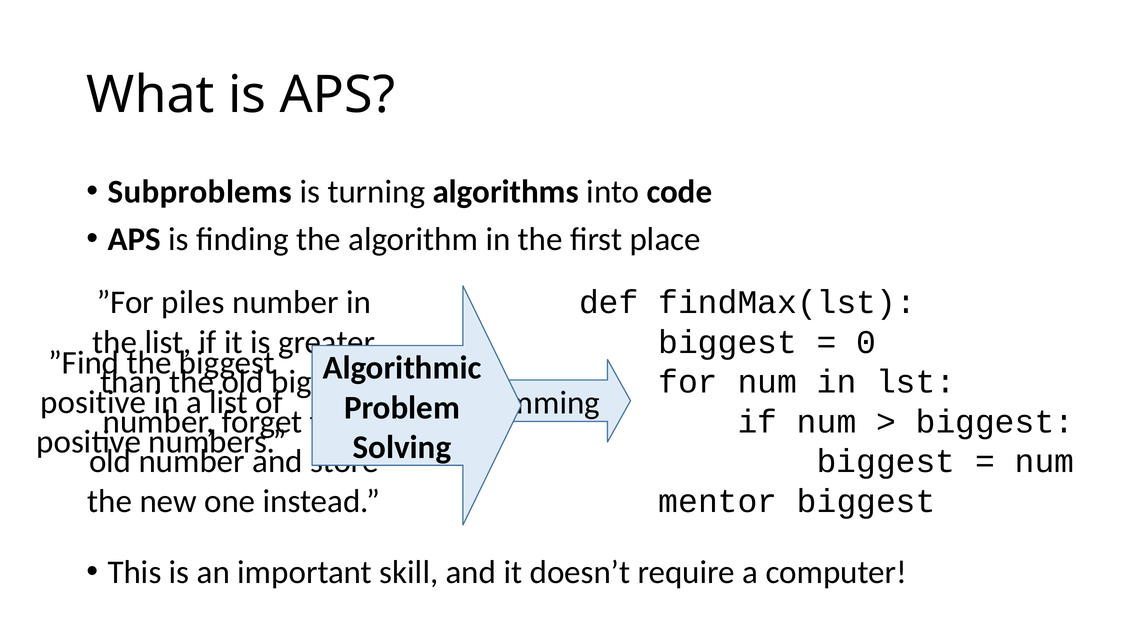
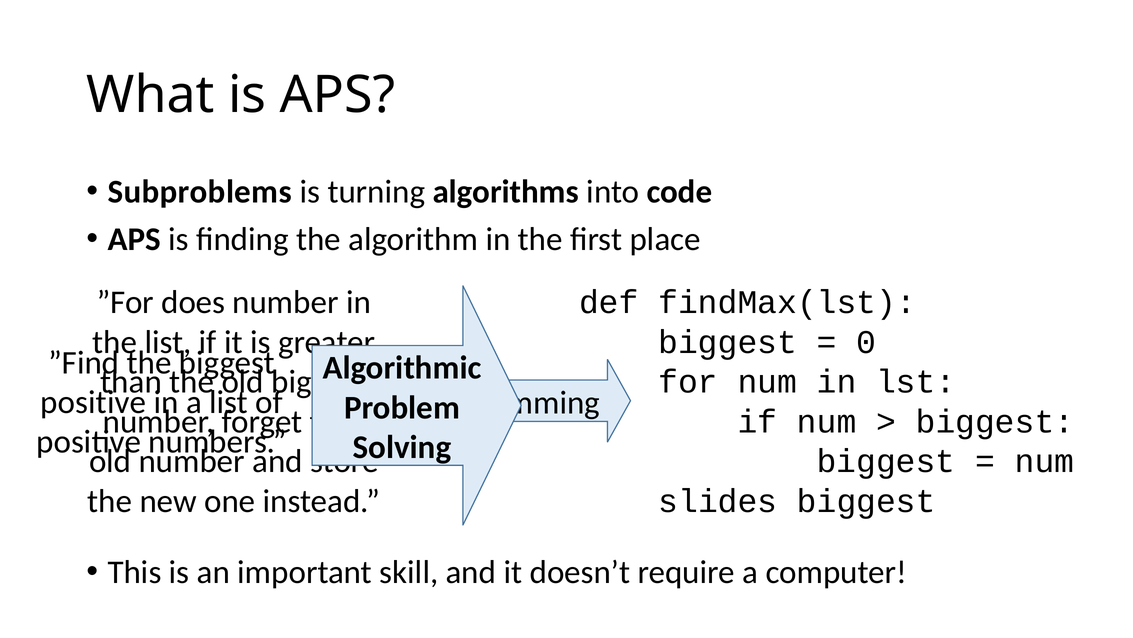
piles: piles -> does
mentor: mentor -> slides
